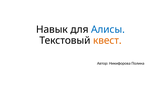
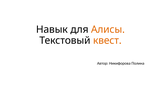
Алисы colour: blue -> orange
